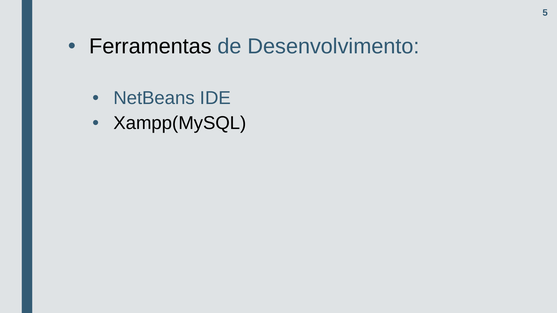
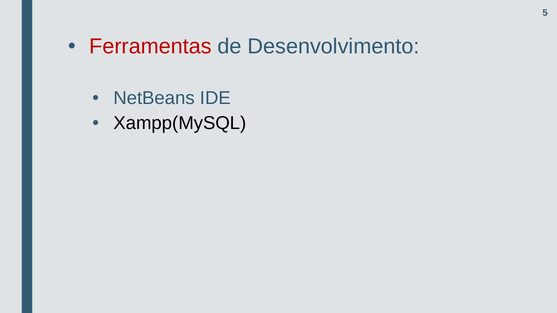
Ferramentas colour: black -> red
